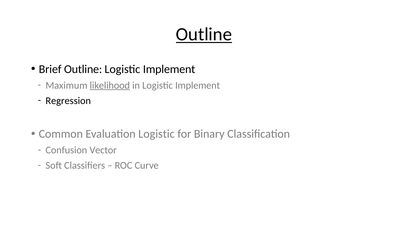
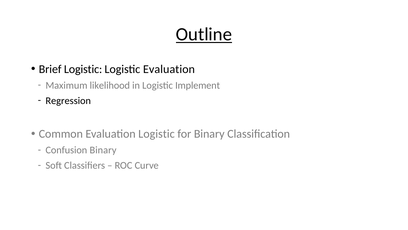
Brief Outline: Outline -> Logistic
Implement at (169, 69): Implement -> Evaluation
likelihood underline: present -> none
Confusion Vector: Vector -> Binary
